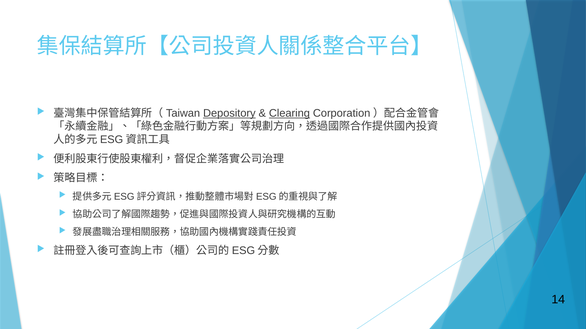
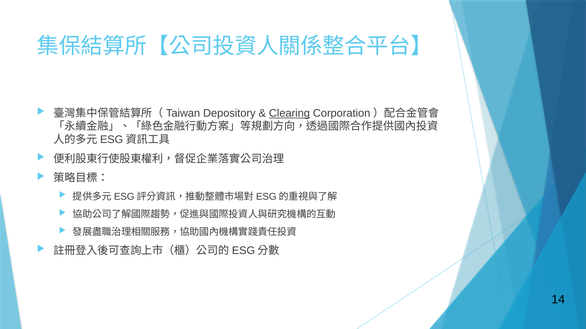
Depository underline: present -> none
